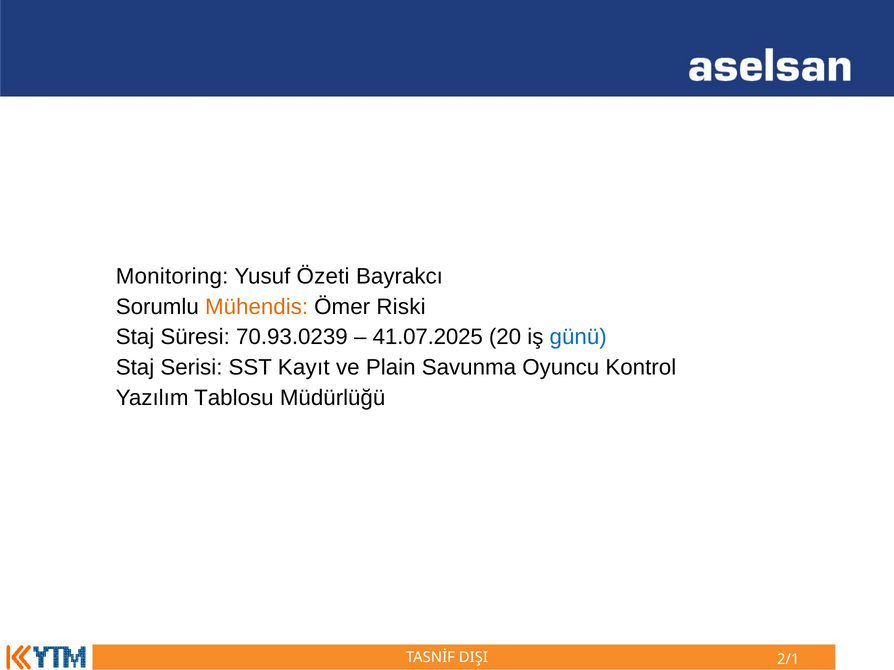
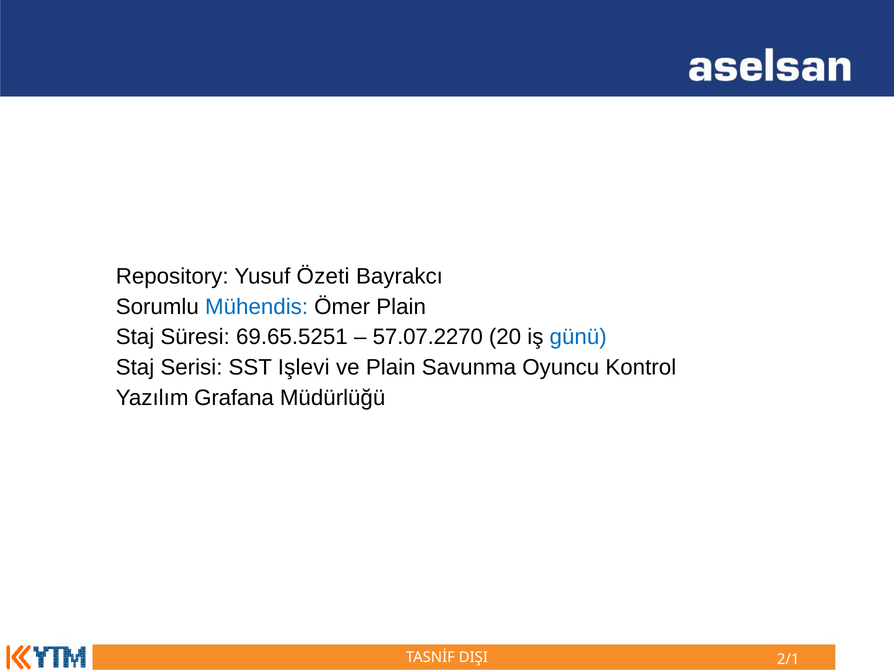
Monitoring: Monitoring -> Repository
Mühendis colour: orange -> blue
Ömer Riski: Riski -> Plain
70.93.0239: 70.93.0239 -> 69.65.5251
41.07.2025: 41.07.2025 -> 57.07.2270
Kayıt: Kayıt -> Işlevi
Tablosu: Tablosu -> Grafana
